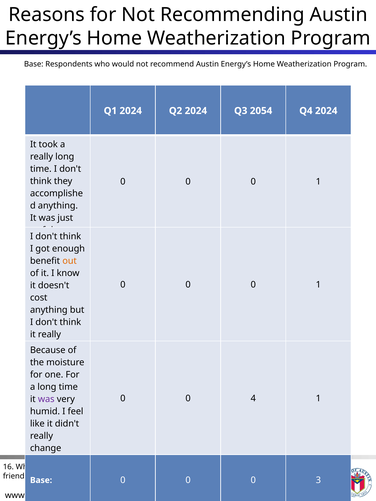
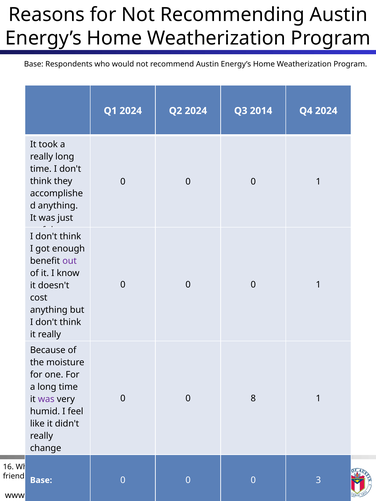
2054: 2054 -> 2014
out colour: orange -> purple
4: 4 -> 8
